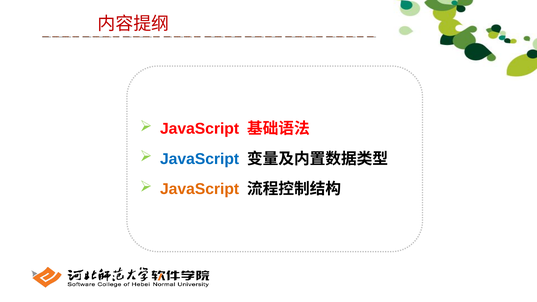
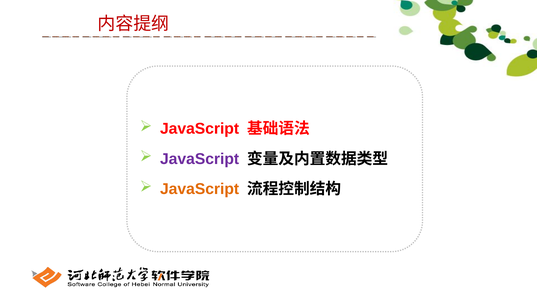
JavaScript at (200, 159) colour: blue -> purple
